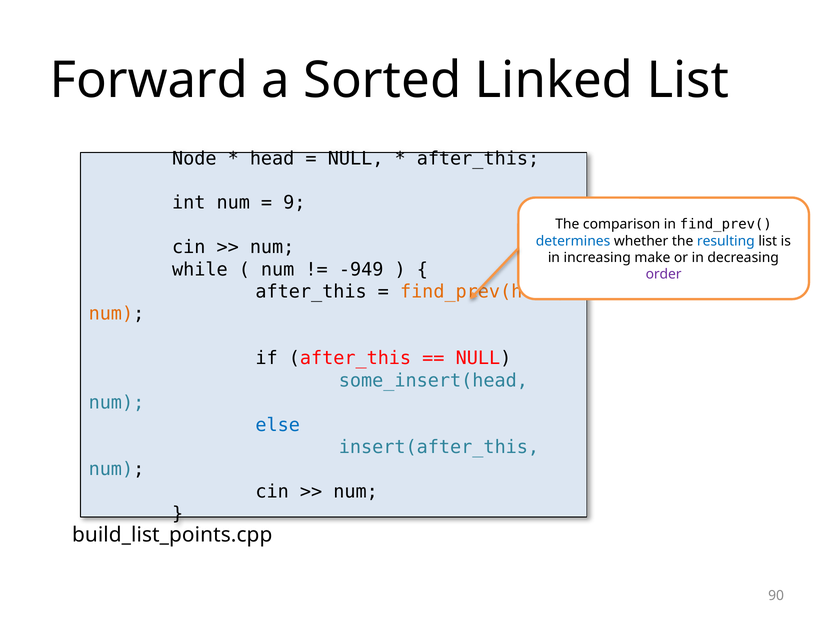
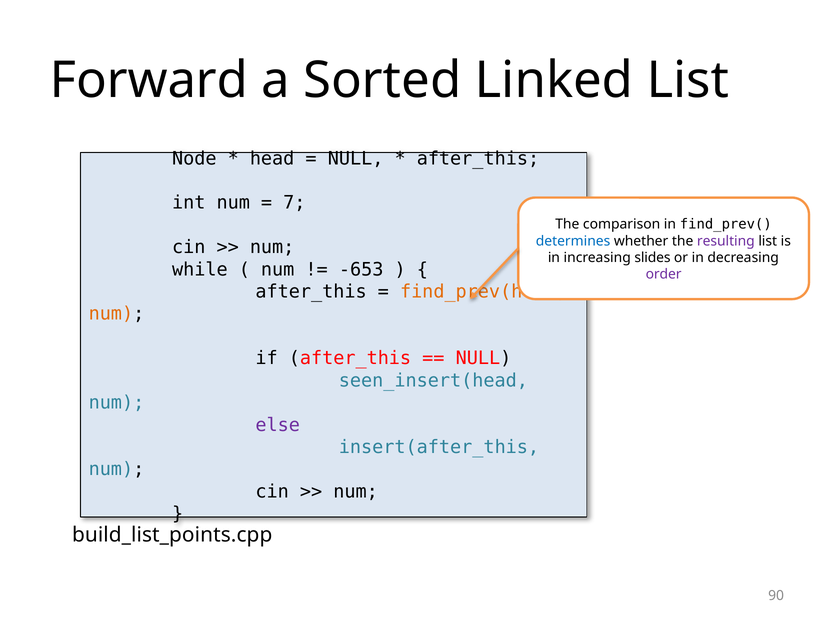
9: 9 -> 7
resulting colour: blue -> purple
make: make -> slides
-949: -949 -> -653
some_insert(head: some_insert(head -> seen_insert(head
else colour: blue -> purple
